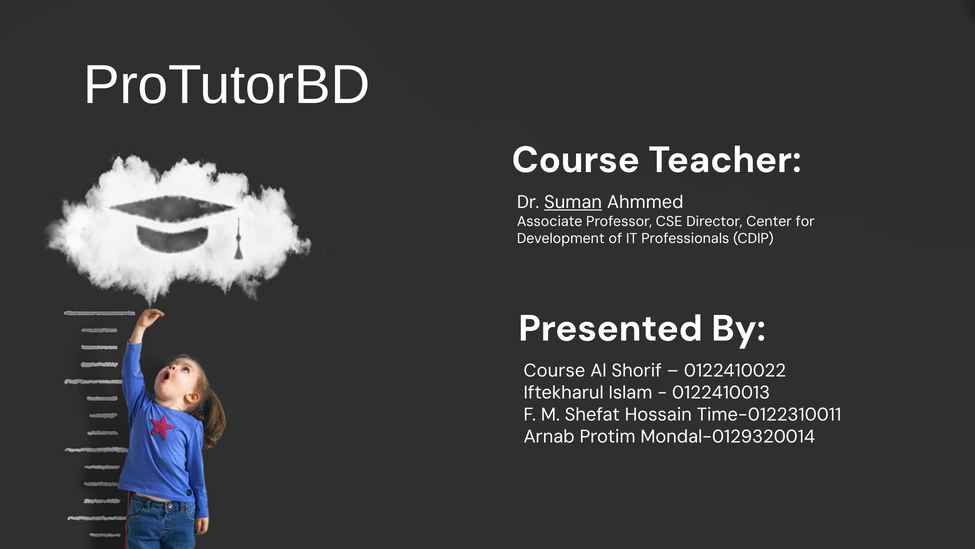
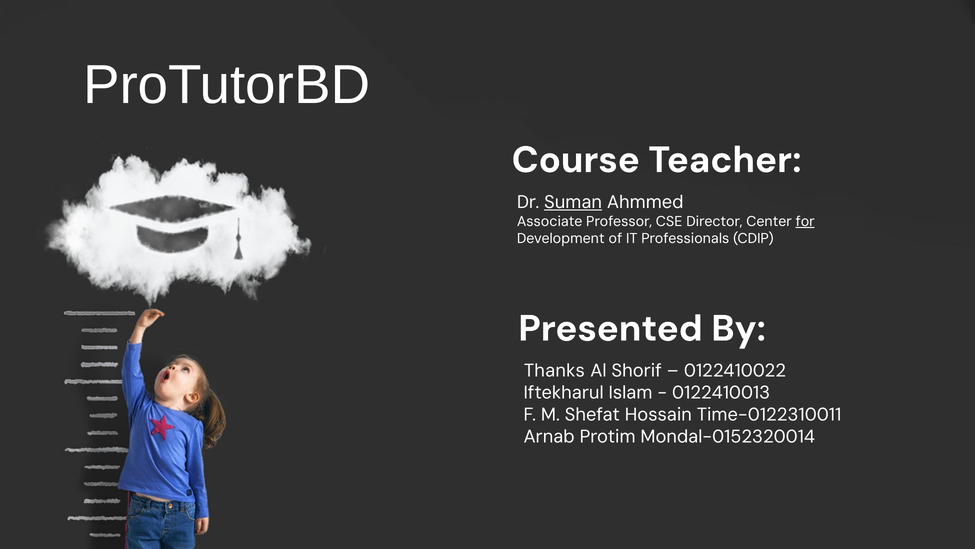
for underline: none -> present
Course at (554, 370): Course -> Thanks
Mondal-0129320014: Mondal-0129320014 -> Mondal-0152320014
